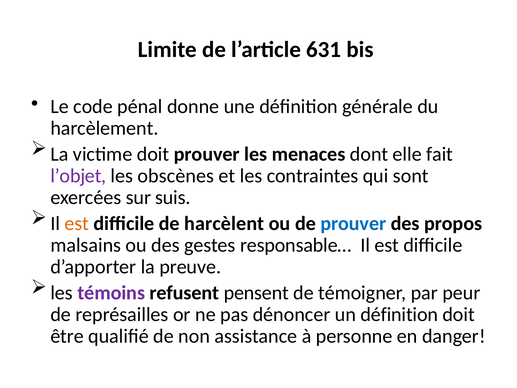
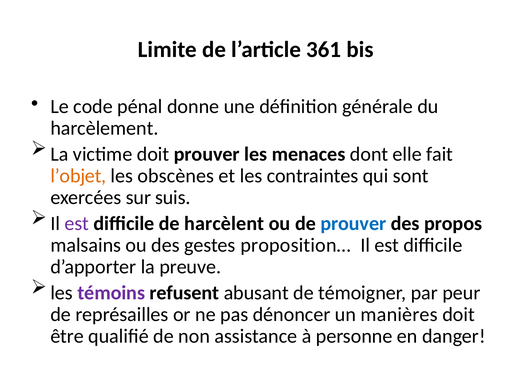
631: 631 -> 361
l’objet colour: purple -> orange
est at (77, 223) colour: orange -> purple
responsable…: responsable… -> proposition…
pensent: pensent -> abusant
un définition: définition -> manières
